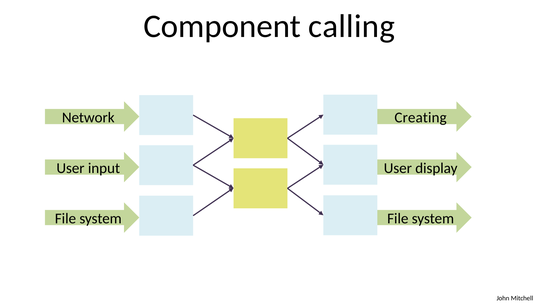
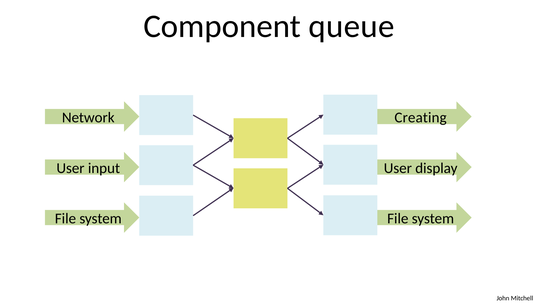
calling: calling -> queue
